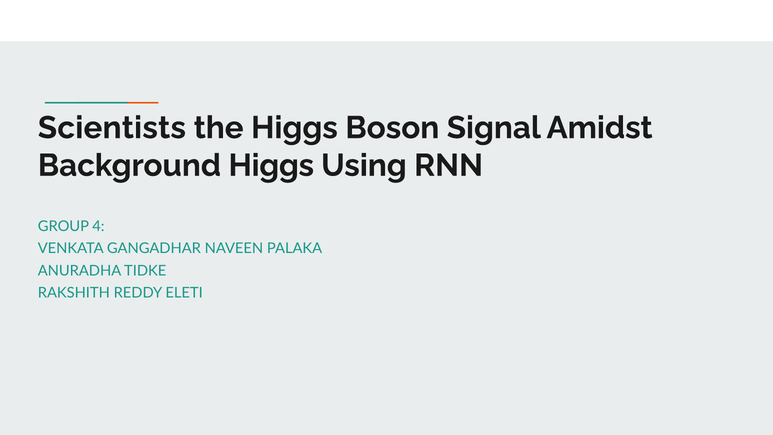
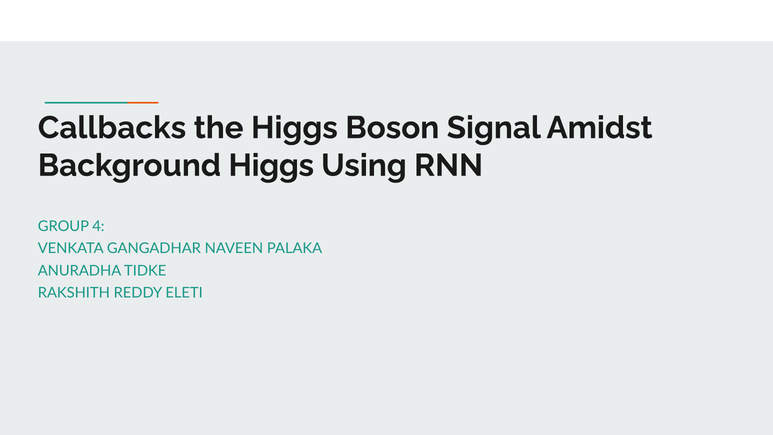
Scientists: Scientists -> Callbacks
